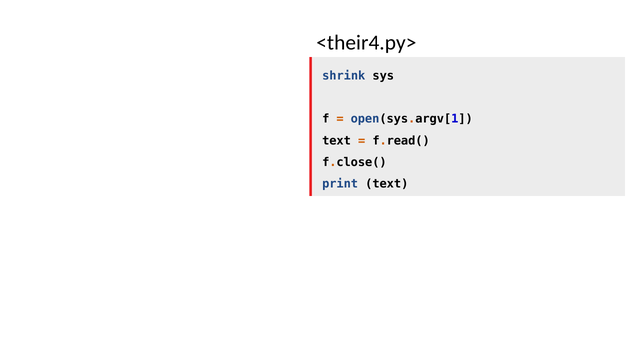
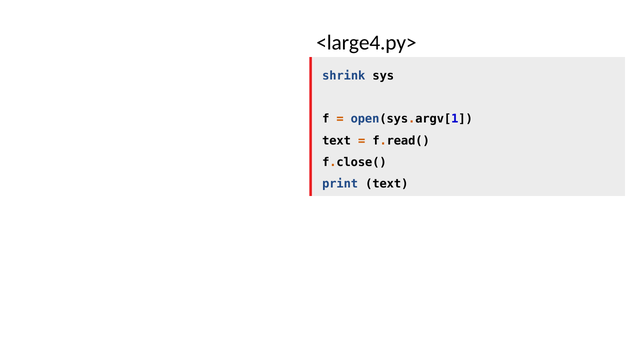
<their4.py>: <their4.py> -> <large4.py>
